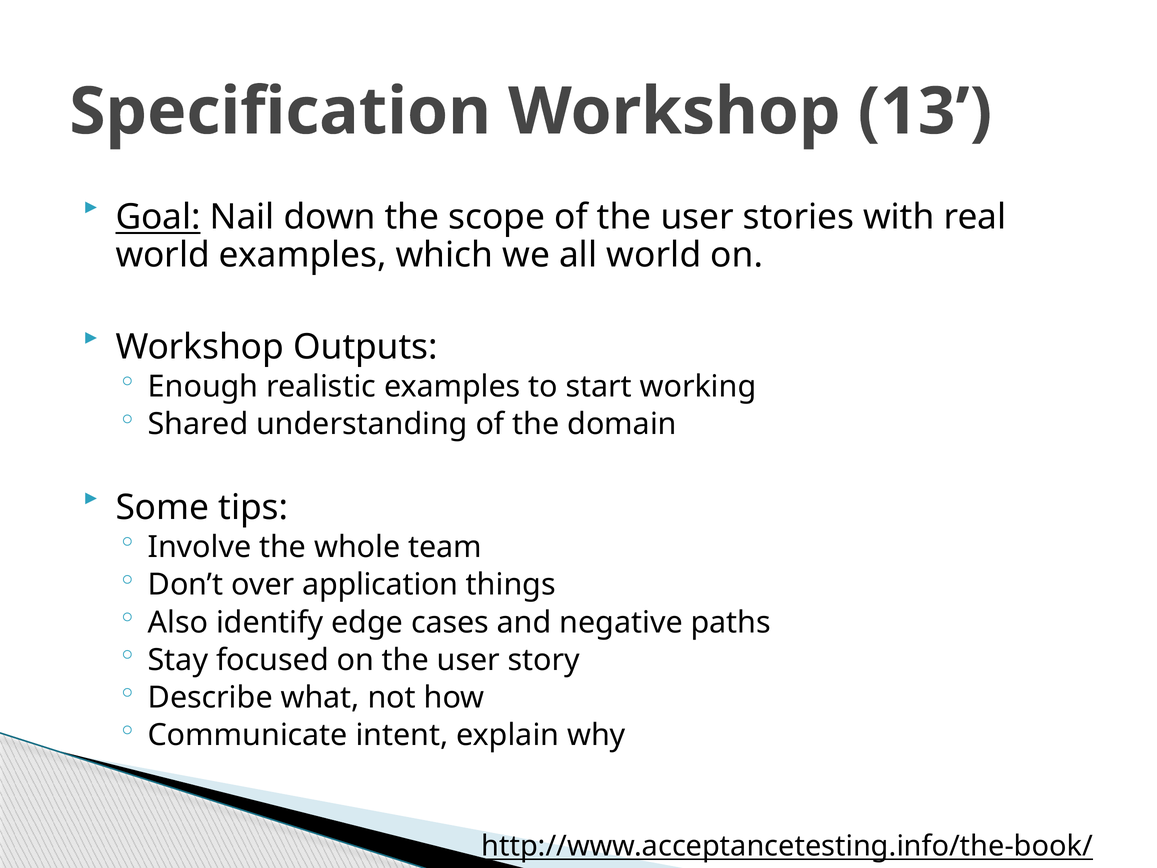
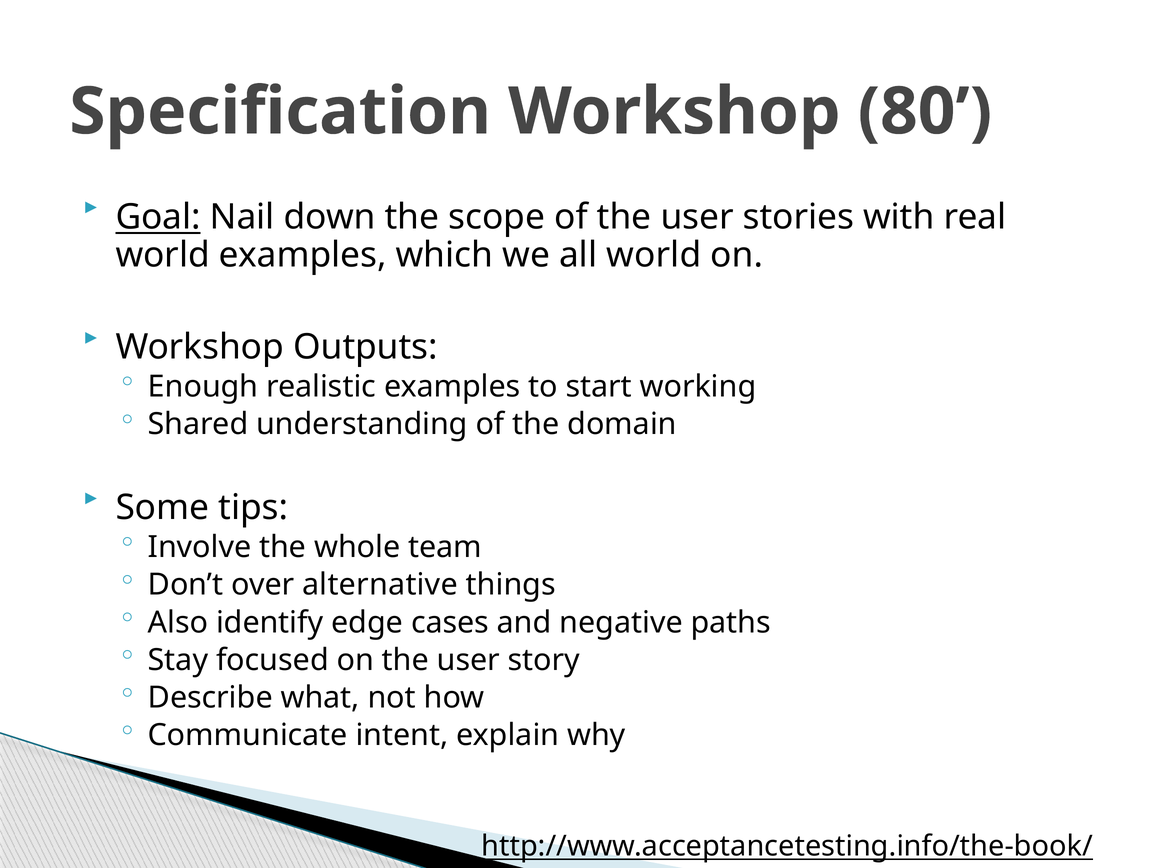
13: 13 -> 80
application: application -> alternative
